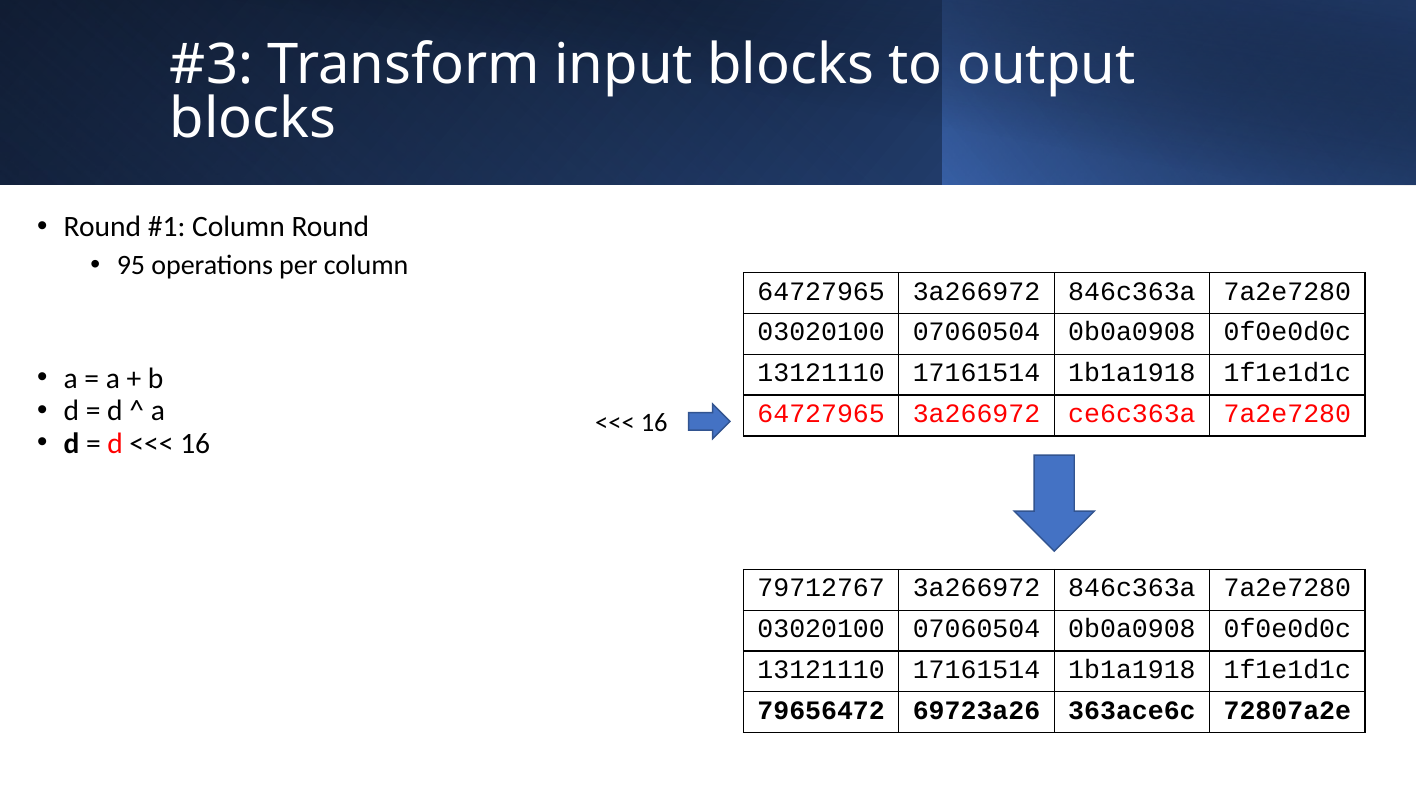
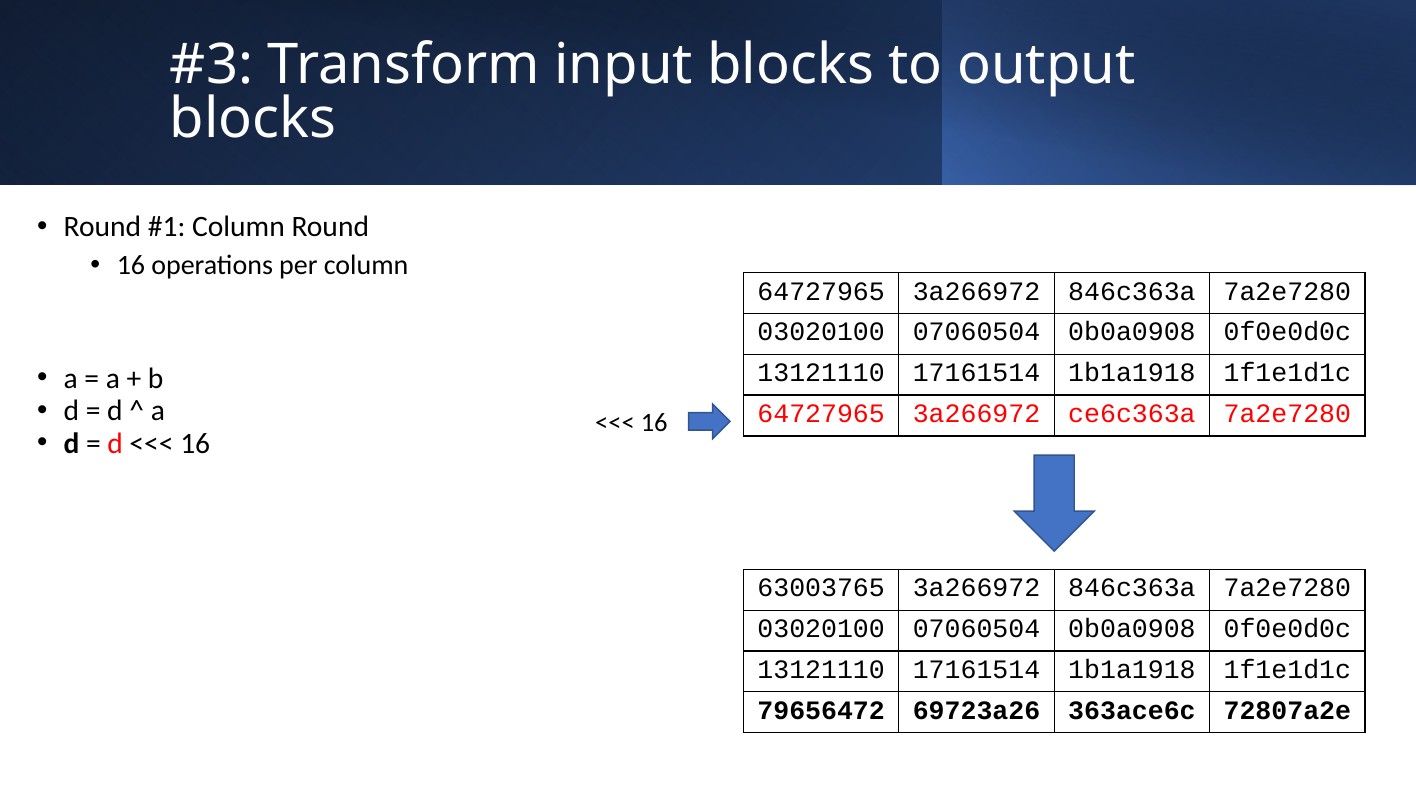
95 at (131, 265): 95 -> 16
79712767: 79712767 -> 63003765
